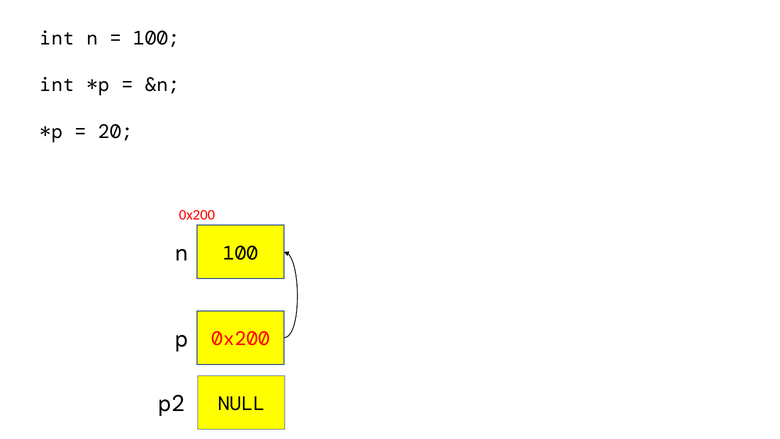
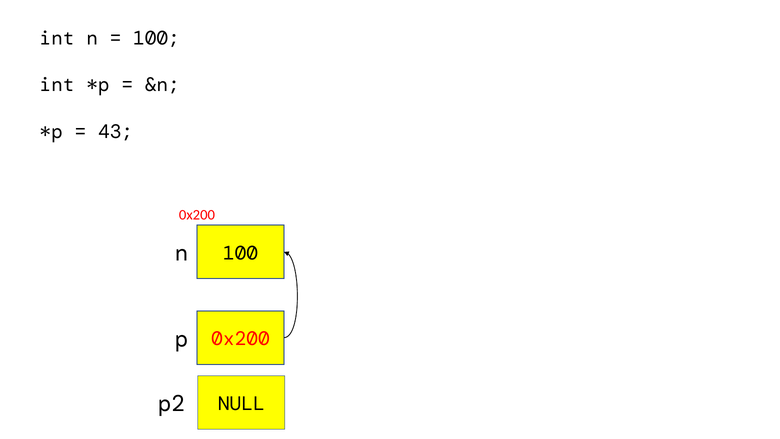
20: 20 -> 43
